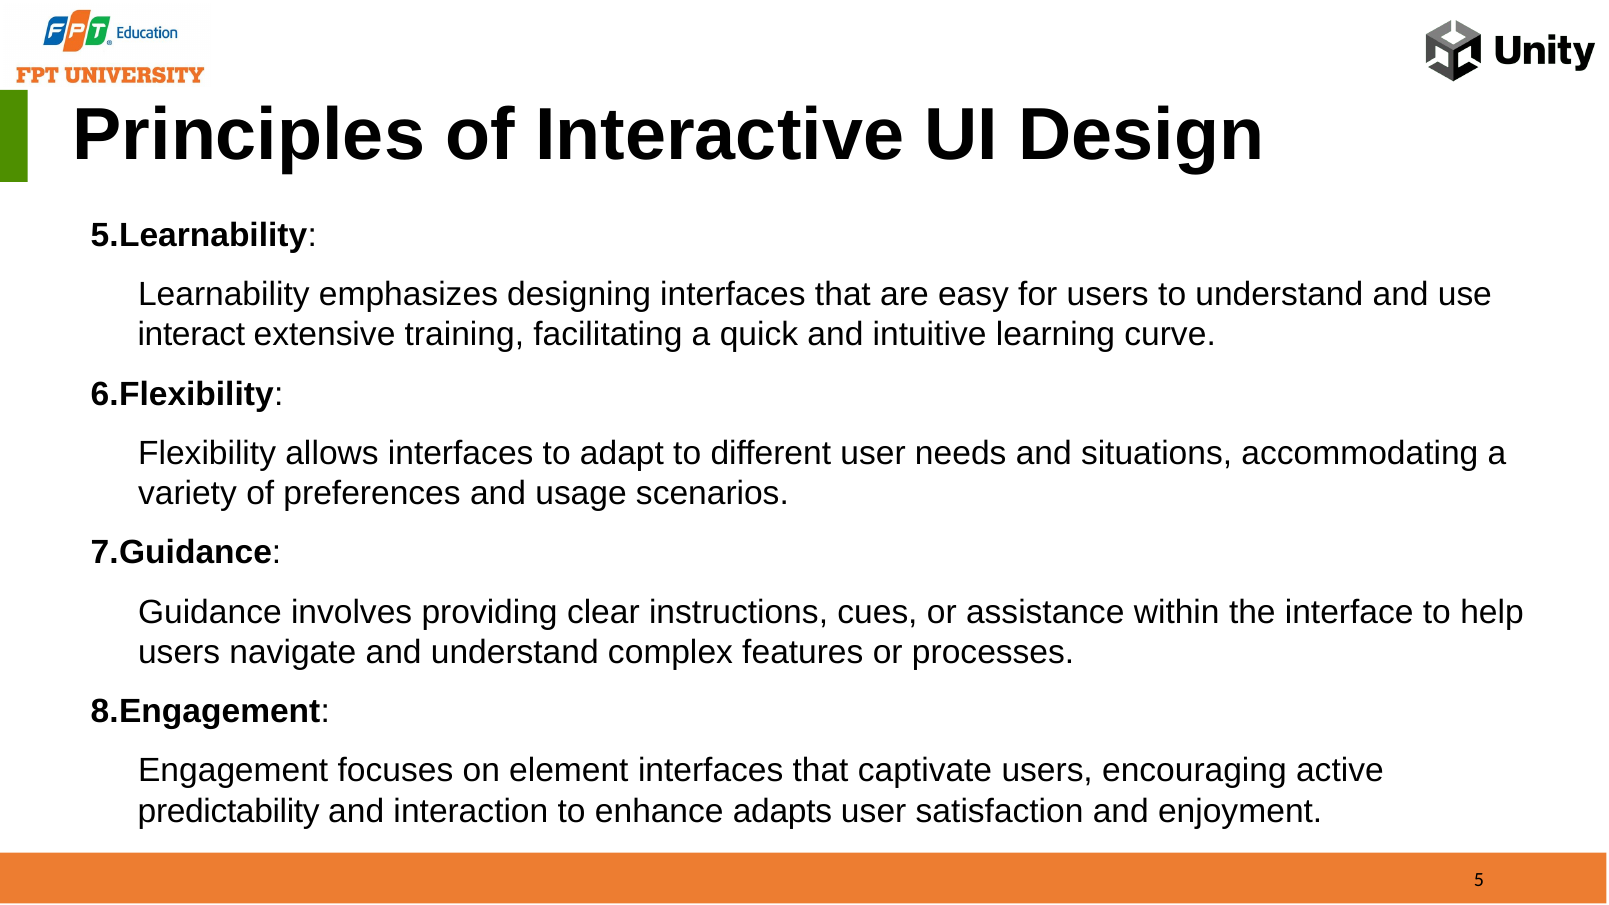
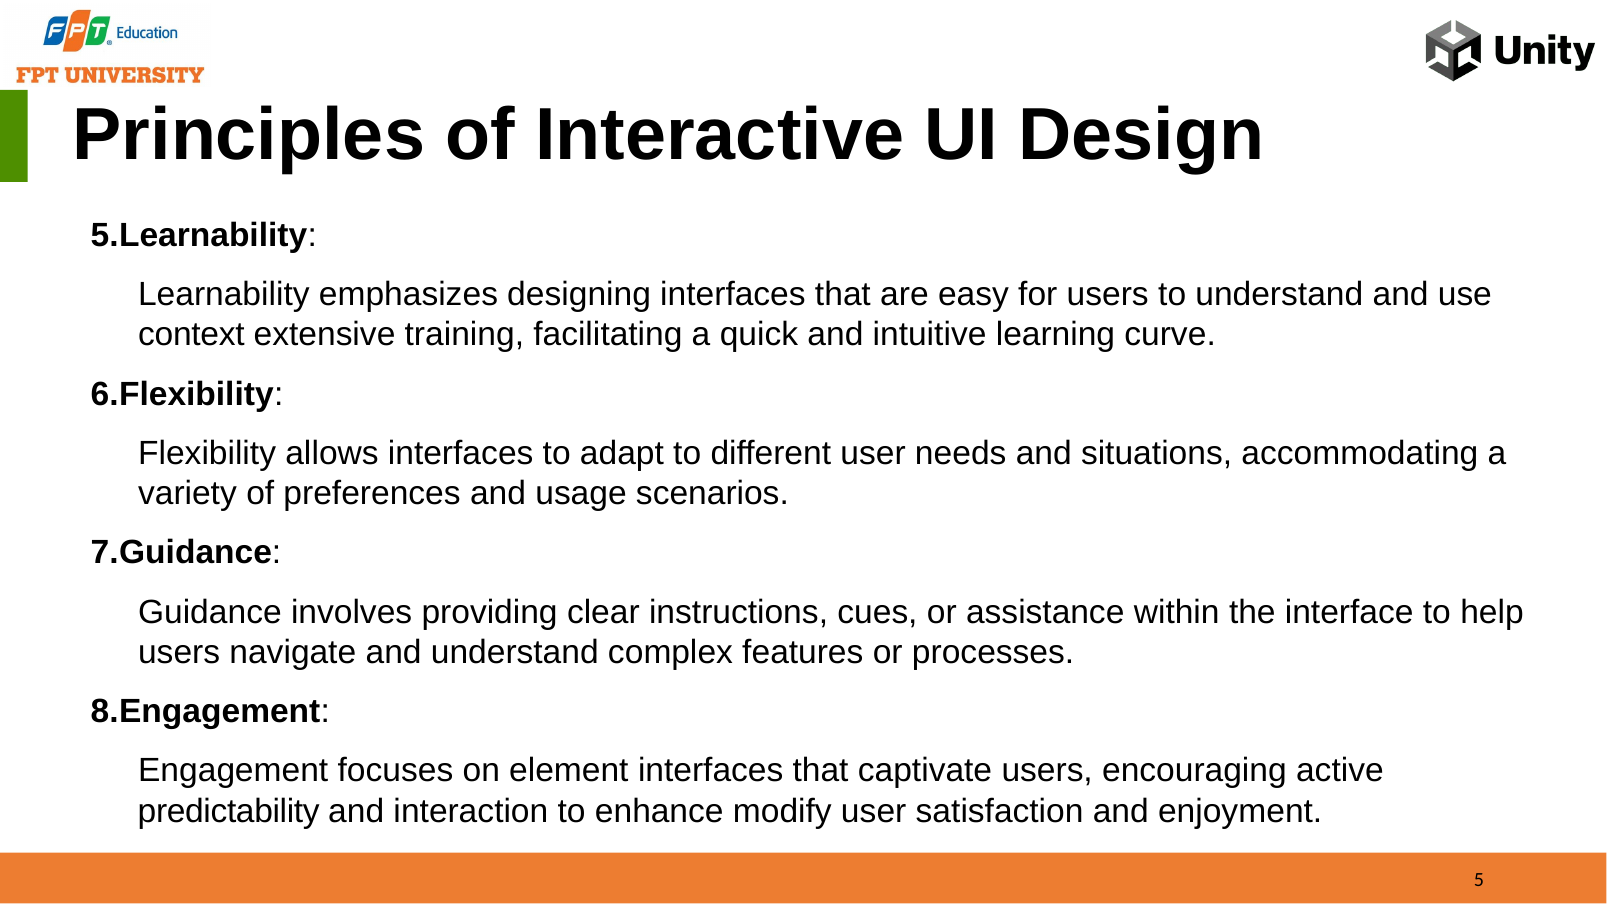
interact: interact -> context
adapts: adapts -> modify
